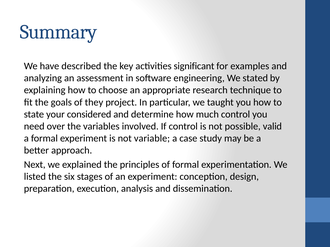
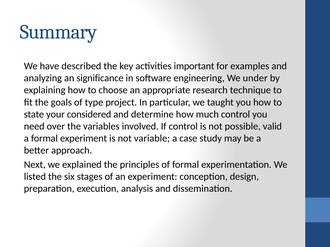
significant: significant -> important
assessment: assessment -> significance
stated: stated -> under
they: they -> type
